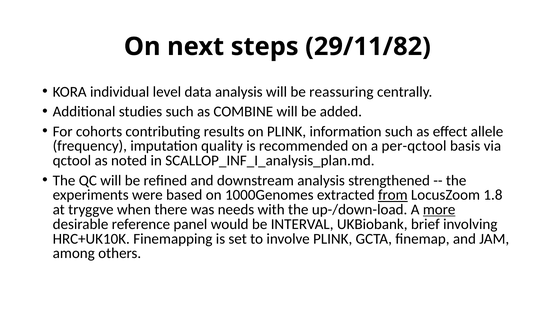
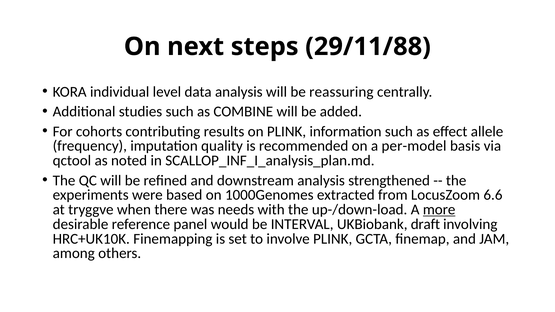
29/11/82: 29/11/82 -> 29/11/88
per-qctool: per-qctool -> per-model
from underline: present -> none
1.8: 1.8 -> 6.6
brief: brief -> draft
